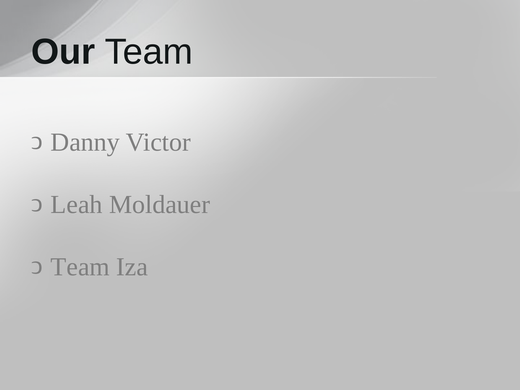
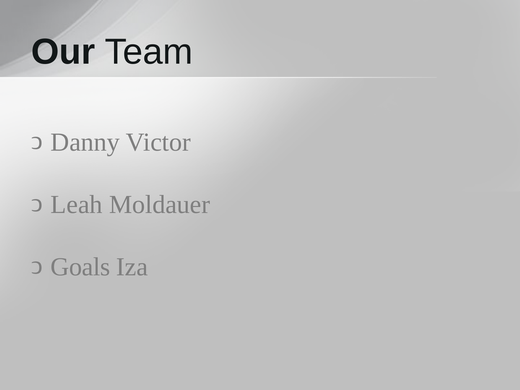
Team at (80, 267): Team -> Goals
